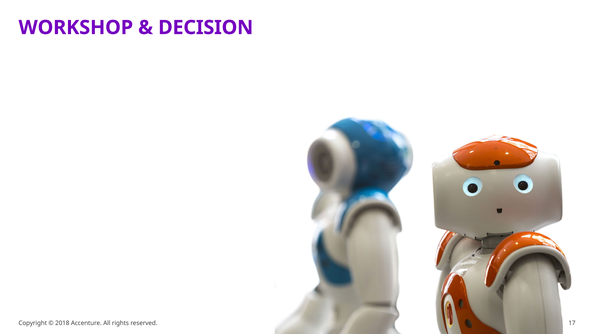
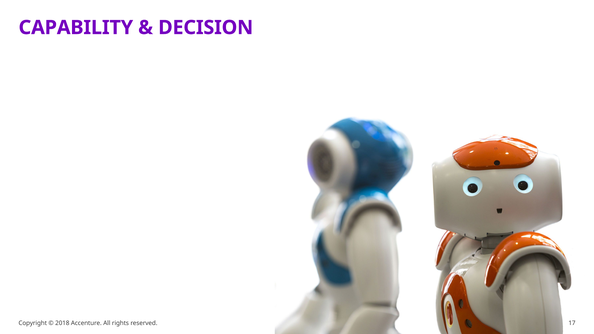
WORKSHOP: WORKSHOP -> CAPABILITY
